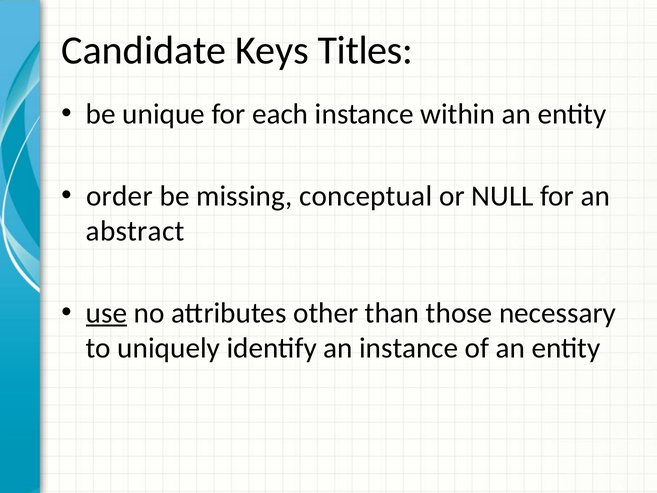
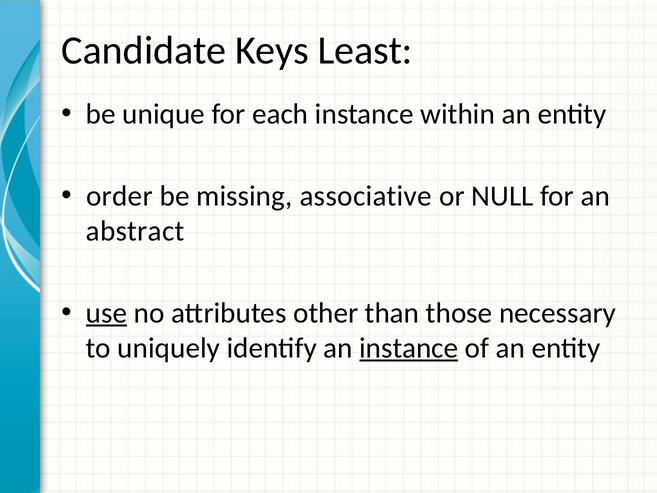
Titles: Titles -> Least
conceptual: conceptual -> associative
instance at (409, 348) underline: none -> present
